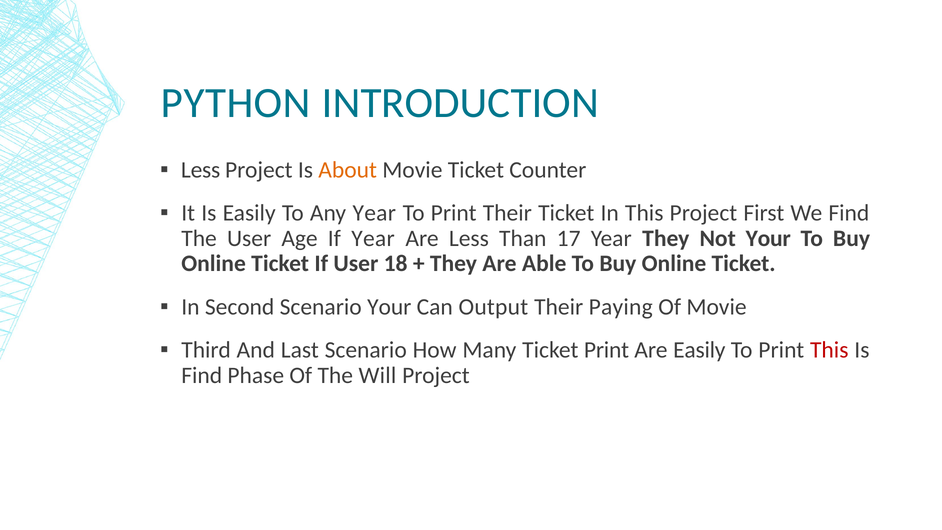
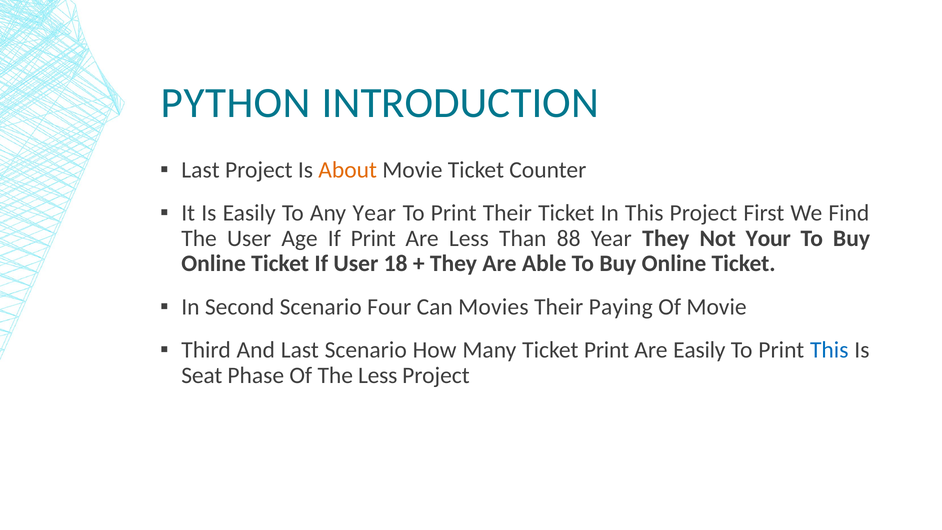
Less at (201, 170): Less -> Last
If Year: Year -> Print
17: 17 -> 88
Scenario Your: Your -> Four
Output: Output -> Movies
This at (829, 350) colour: red -> blue
Find at (202, 375): Find -> Seat
The Will: Will -> Less
